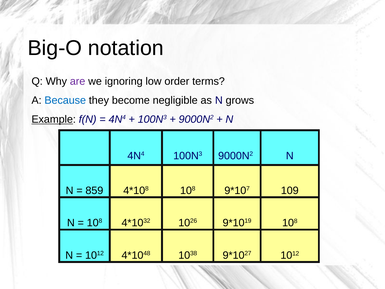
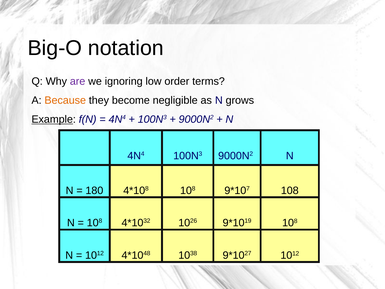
Because colour: blue -> orange
859: 859 -> 180
109 at (290, 190): 109 -> 108
